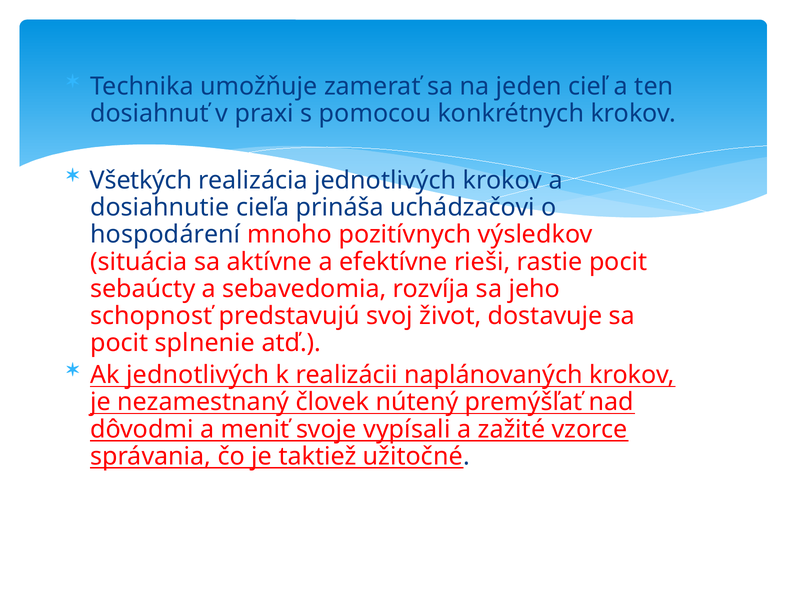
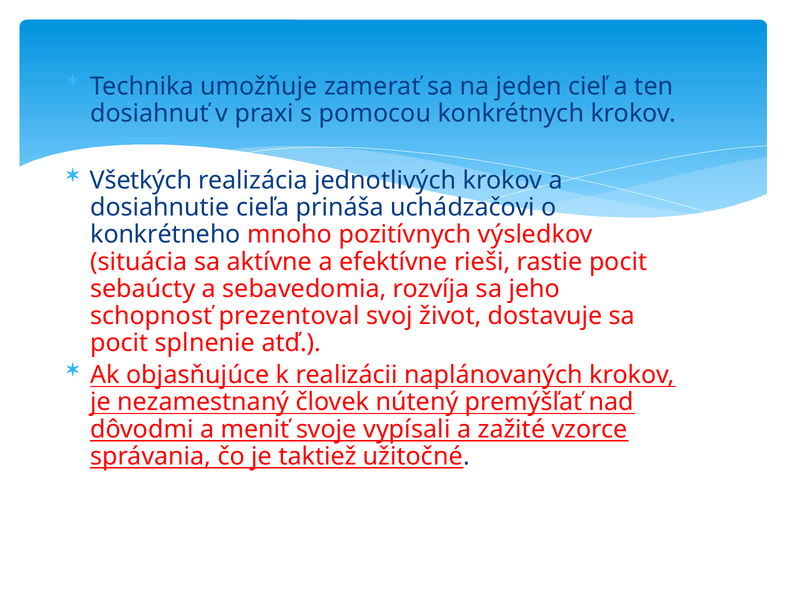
hospodárení: hospodárení -> konkrétneho
predstavujú: predstavujú -> prezentoval
Ak jednotlivých: jednotlivých -> objasňujúce
